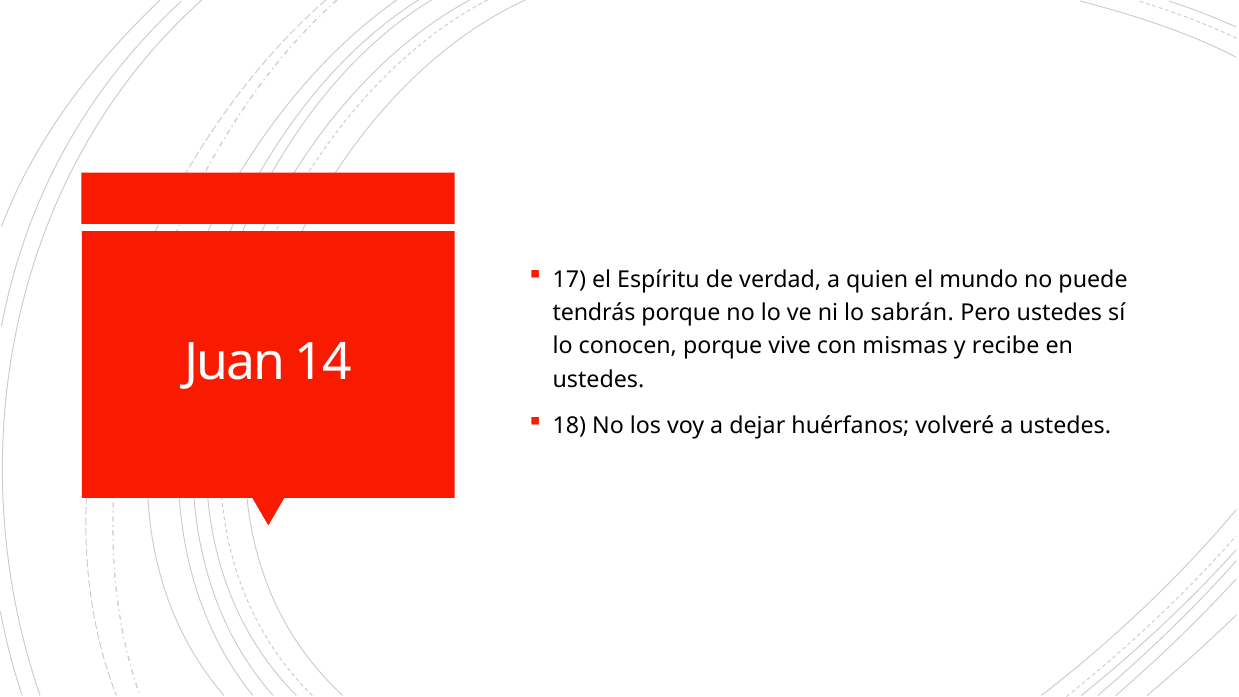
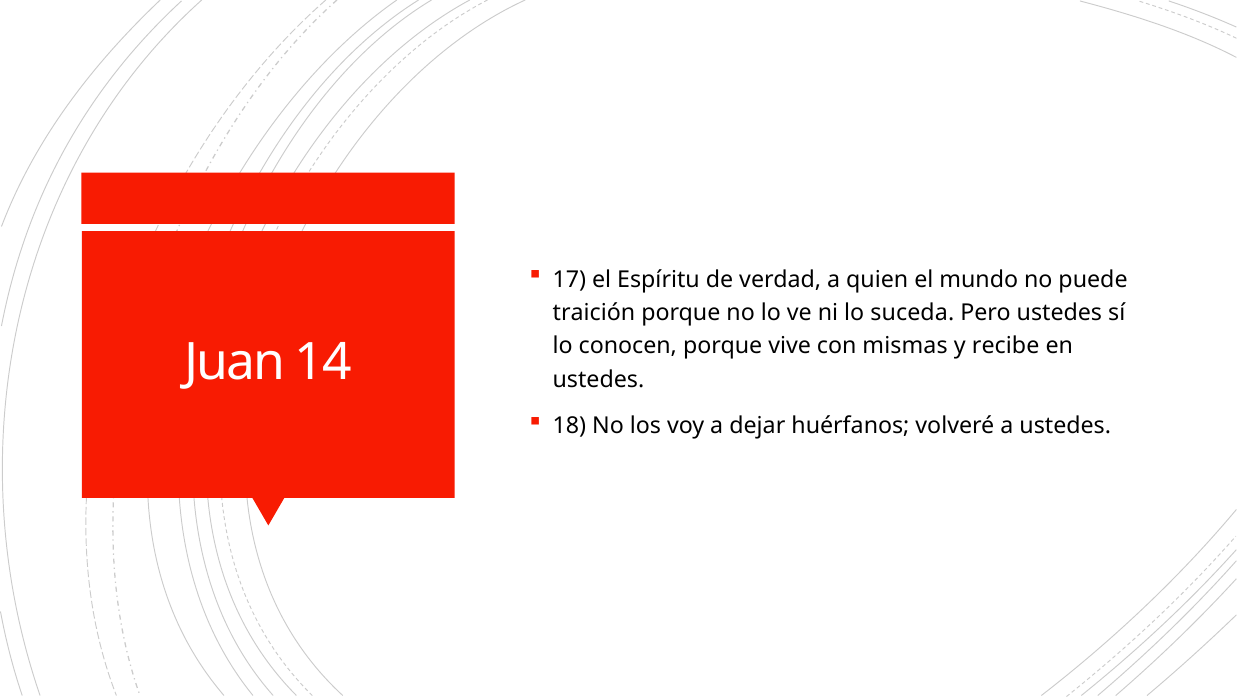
tendrás: tendrás -> traición
sabrán: sabrán -> suceda
